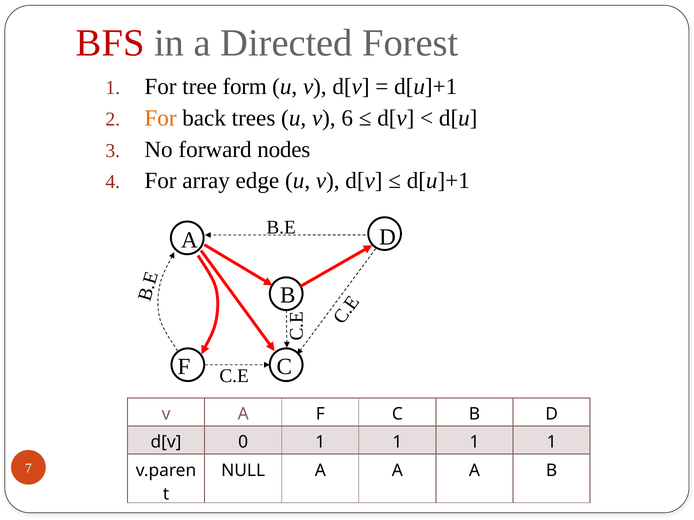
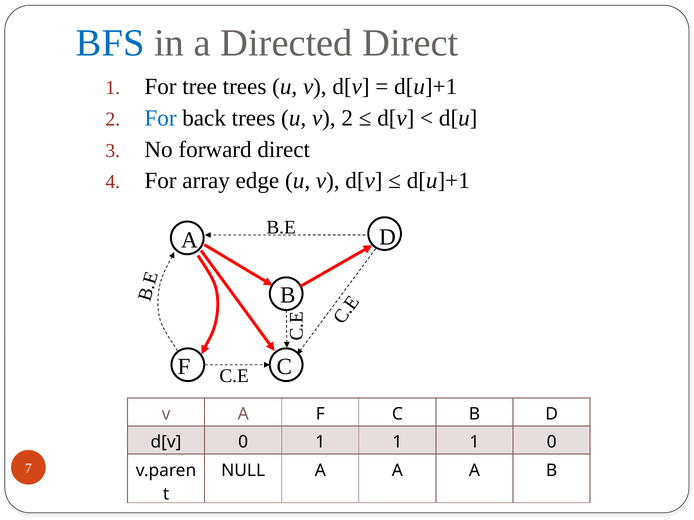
BFS colour: red -> blue
Directed Forest: Forest -> Direct
tree form: form -> trees
For at (161, 118) colour: orange -> blue
v 6: 6 -> 2
forward nodes: nodes -> direct
1 1 1 1: 1 -> 0
